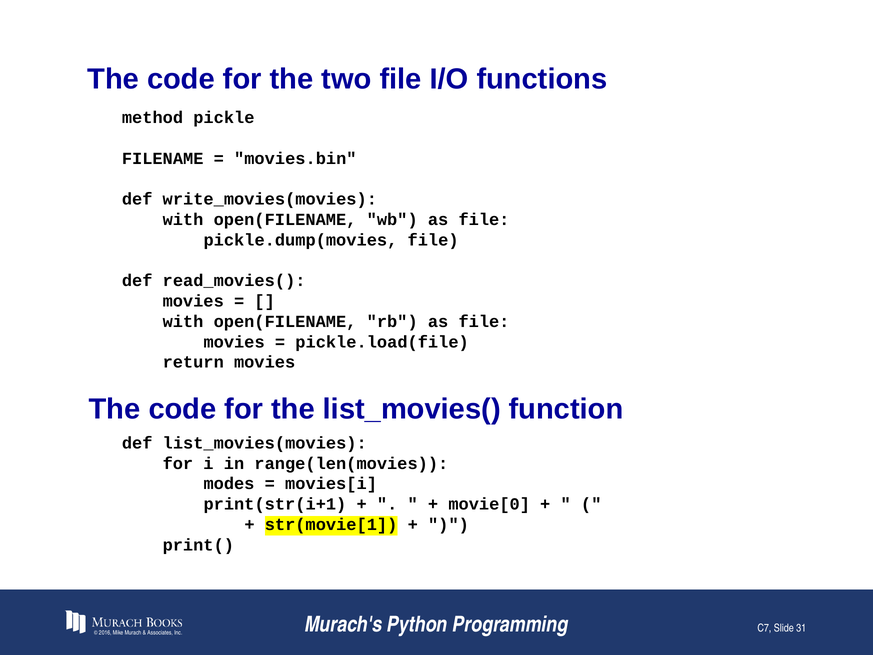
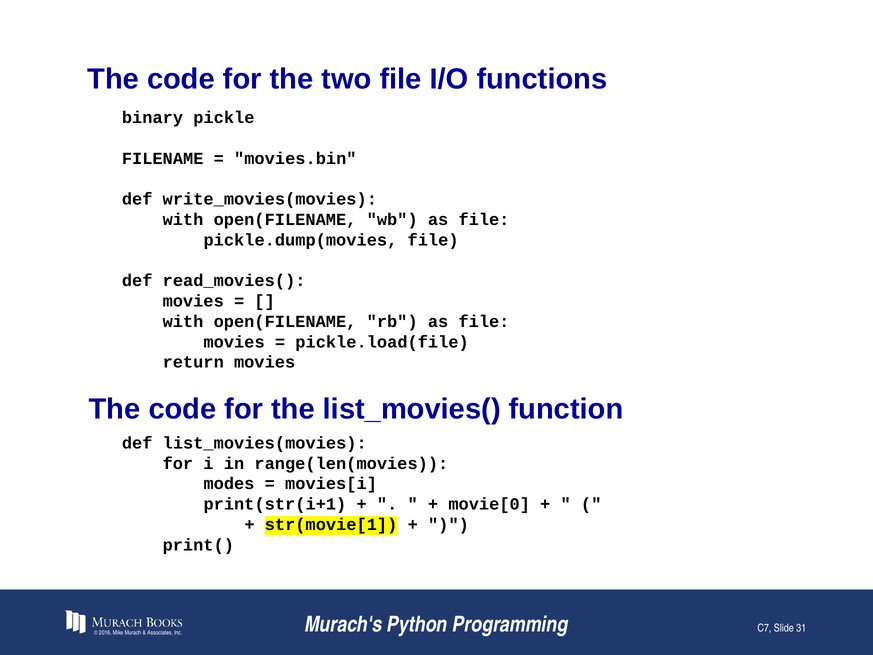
method: method -> binary
